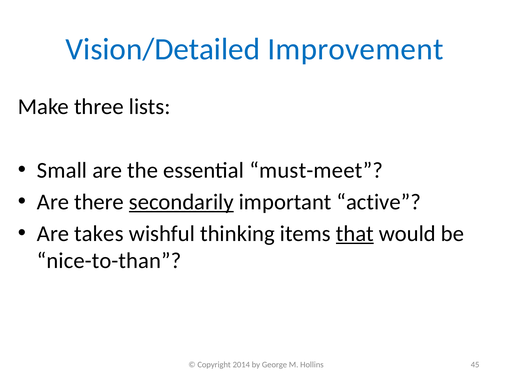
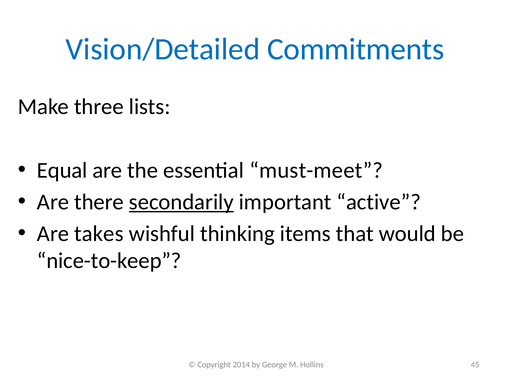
Improvement: Improvement -> Commitments
Small: Small -> Equal
that underline: present -> none
nice-to-than: nice-to-than -> nice-to-keep
